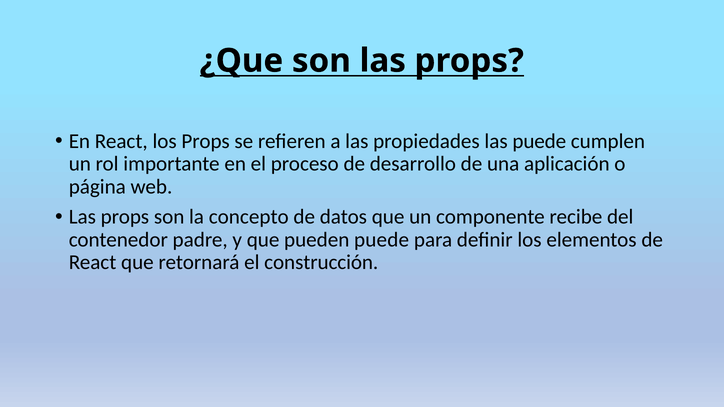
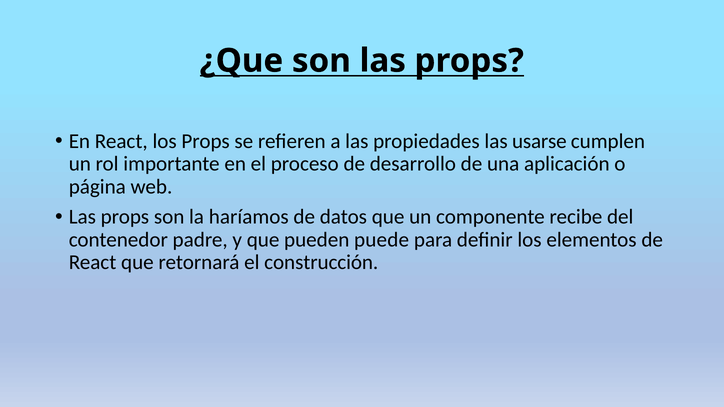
las puede: puede -> usarse
concepto: concepto -> haríamos
